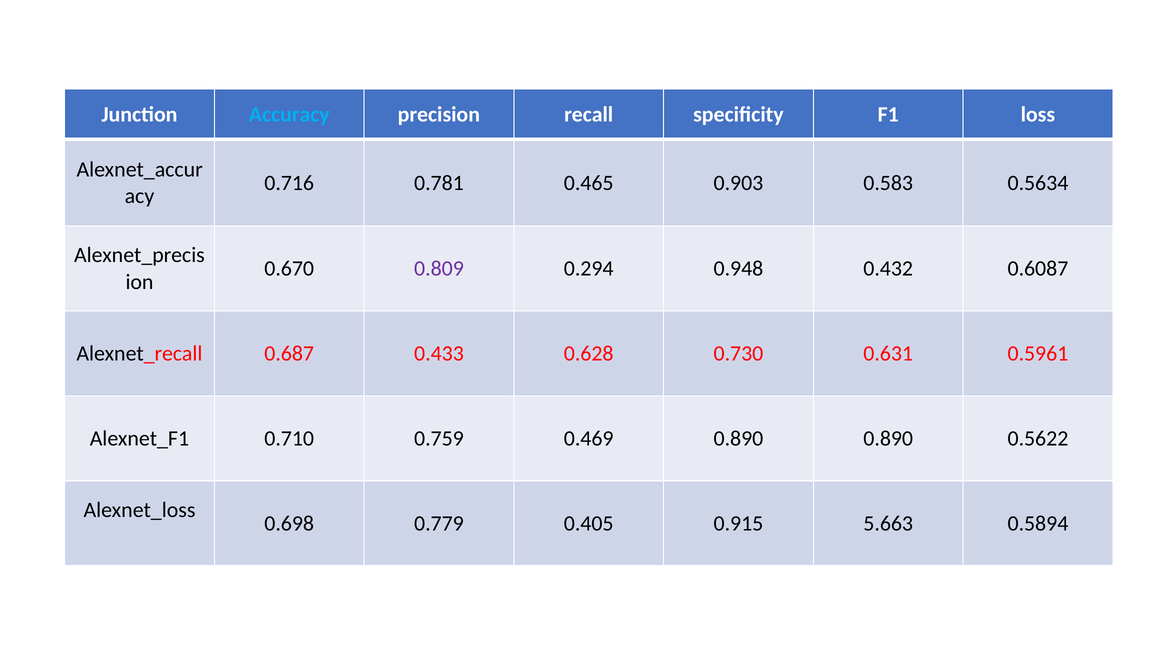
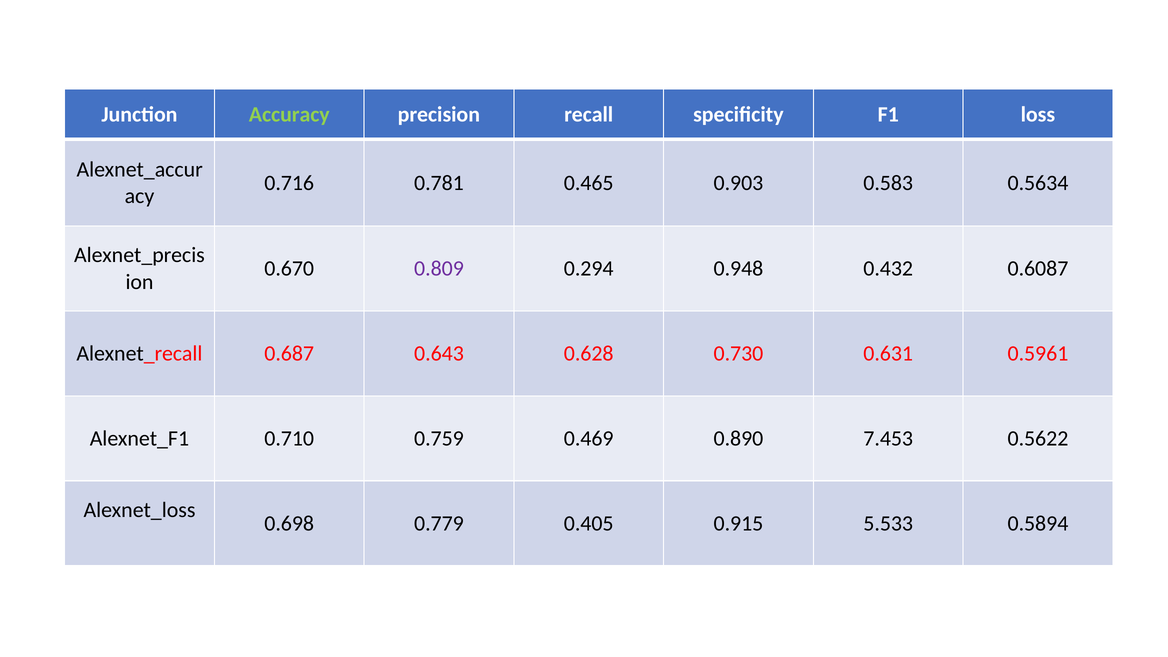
Accuracy colour: light blue -> light green
0.433: 0.433 -> 0.643
0.890 0.890: 0.890 -> 7.453
5.663: 5.663 -> 5.533
